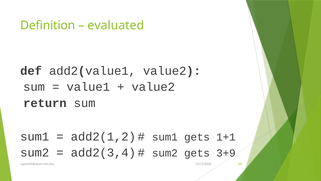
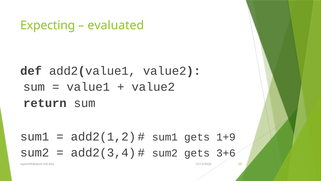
Definition: Definition -> Expecting
1+1: 1+1 -> 1+9
3+9: 3+9 -> 3+6
